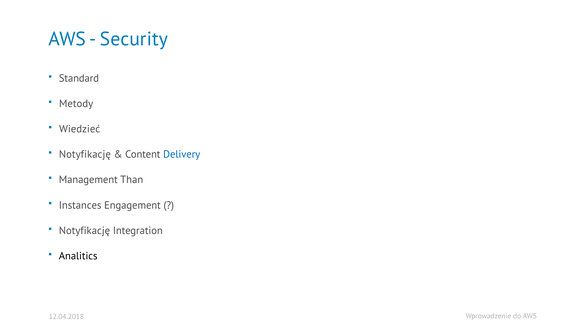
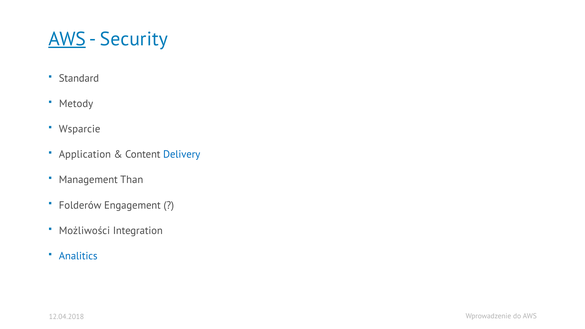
AWS at (67, 39) underline: none -> present
Wiedzieć: Wiedzieć -> Wsparcie
Notyfikację at (85, 154): Notyfikację -> Application
Instances: Instances -> Folderów
Notyfikację at (85, 231): Notyfikację -> Możliwości
Analitics colour: black -> blue
